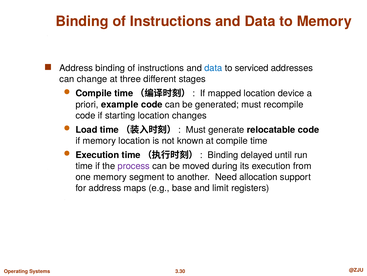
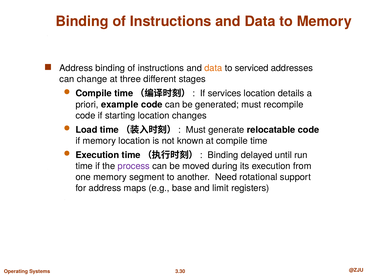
data at (213, 68) colour: blue -> orange
mapped: mapped -> services
device: device -> details
allocation: allocation -> rotational
